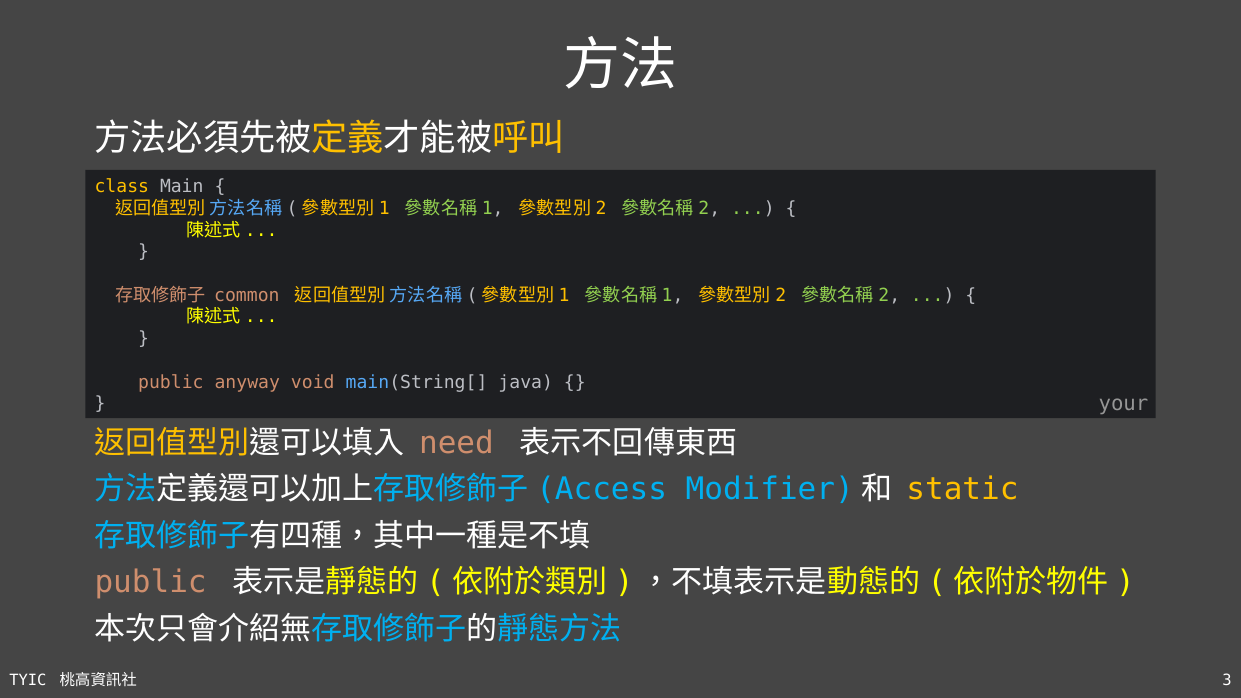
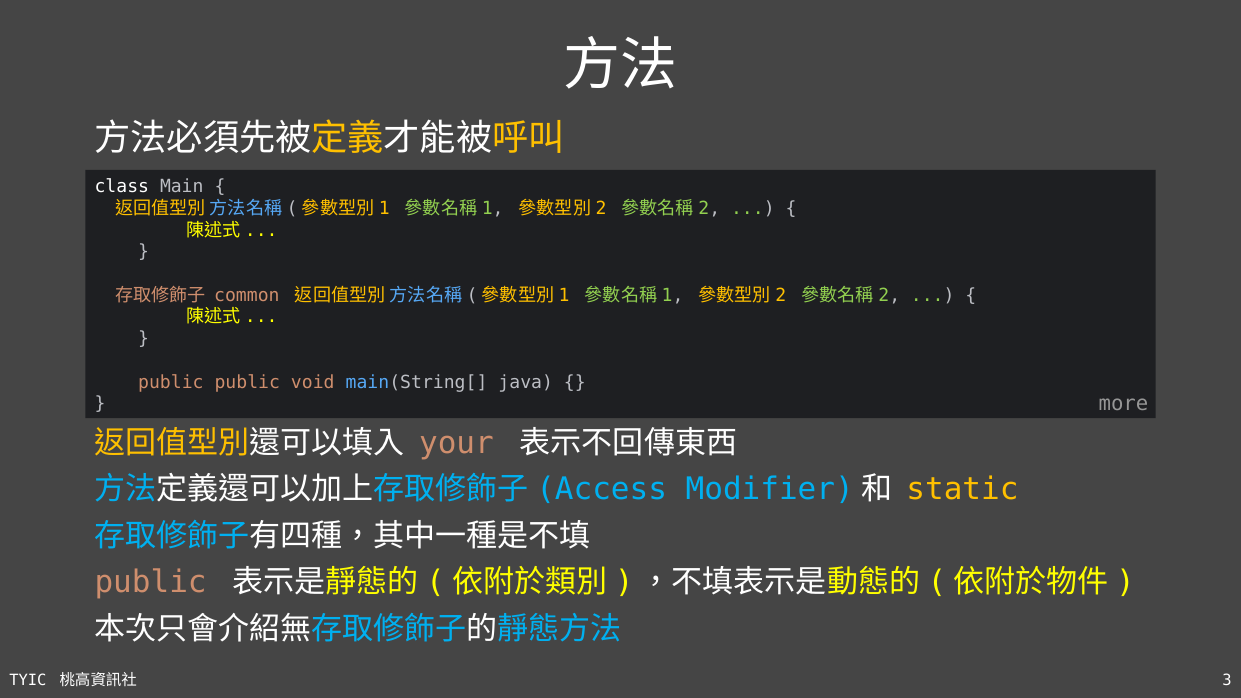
class colour: yellow -> white
public anyway: anyway -> public
your: your -> more
need: need -> your
